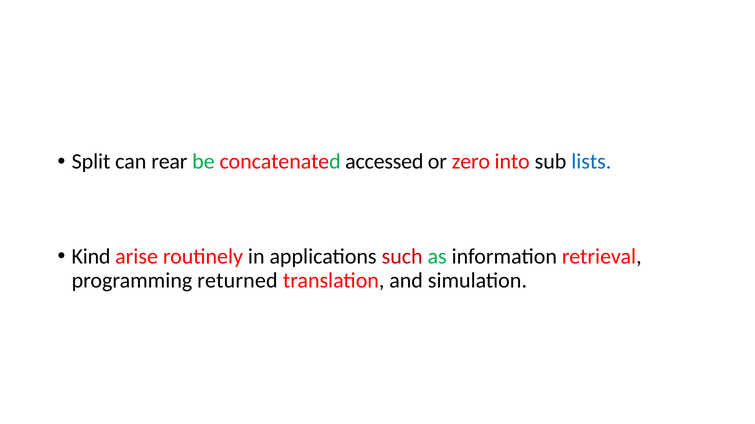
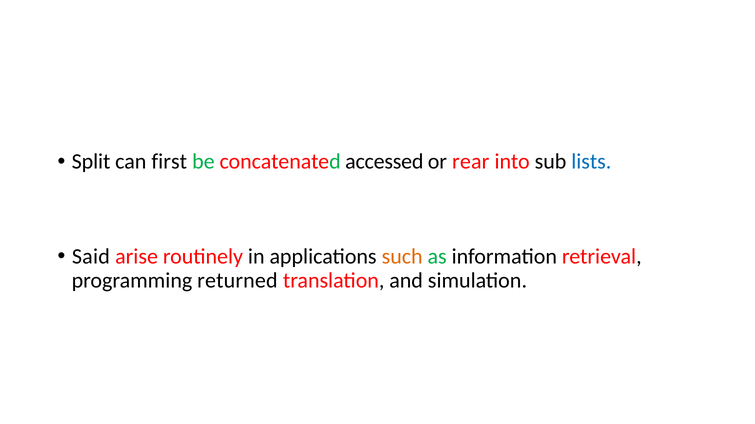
rear: rear -> first
zero: zero -> rear
Kind: Kind -> Said
such colour: red -> orange
